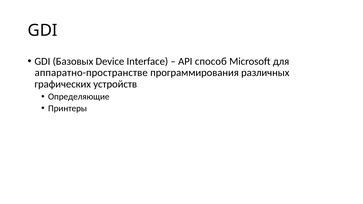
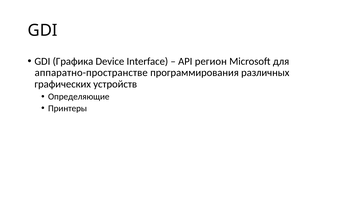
Базовых: Базовых -> Графика
способ: способ -> регион
